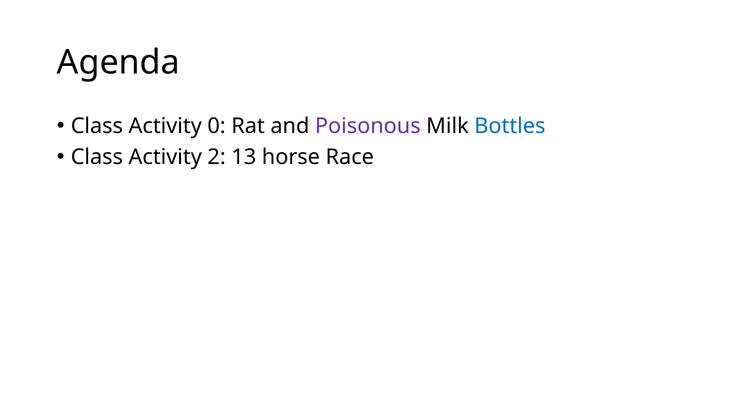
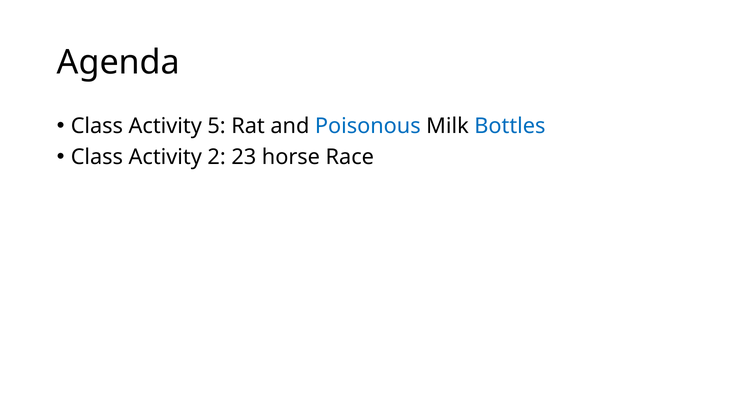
0: 0 -> 5
Poisonous colour: purple -> blue
13: 13 -> 23
